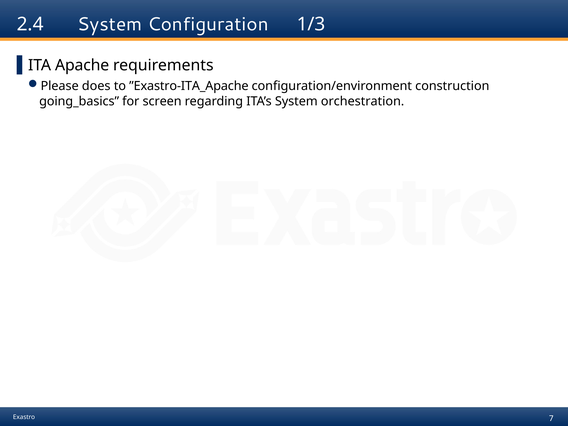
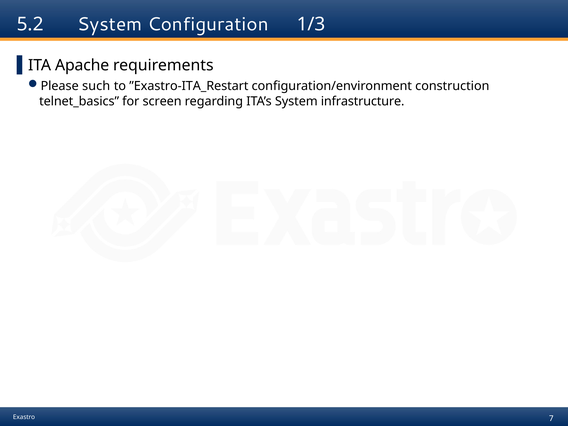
2.4: 2.4 -> 5.2
does: does -> such
”Exastro-ITA_Apache: ”Exastro-ITA_Apache -> ”Exastro-ITA_Restart
going_basics: going_basics -> telnet_basics
orchestration: orchestration -> infrastructure
